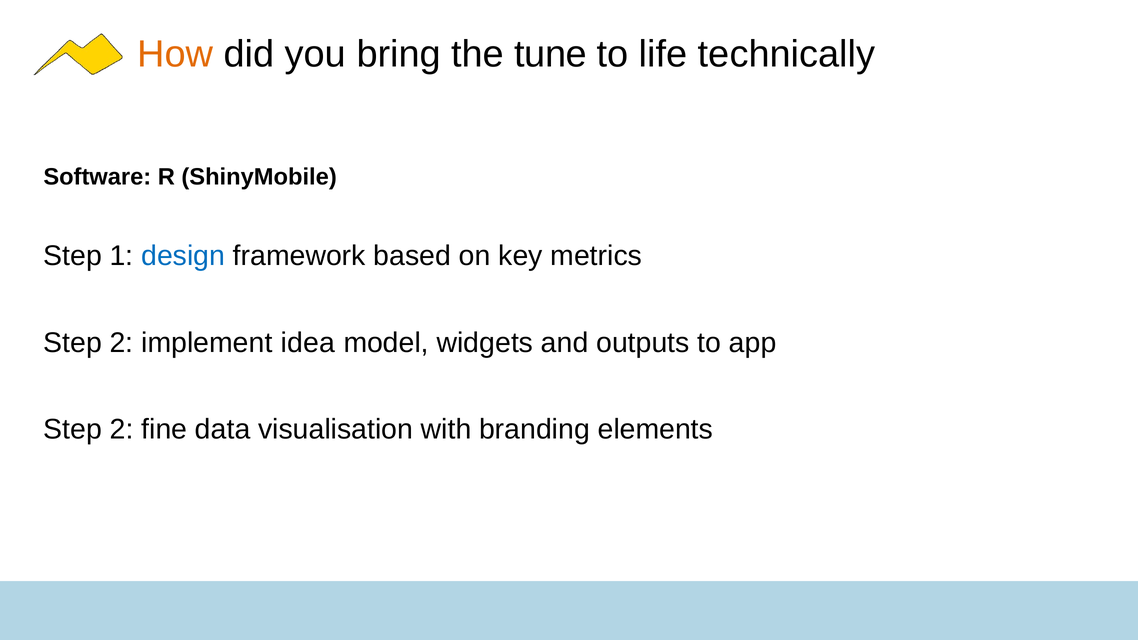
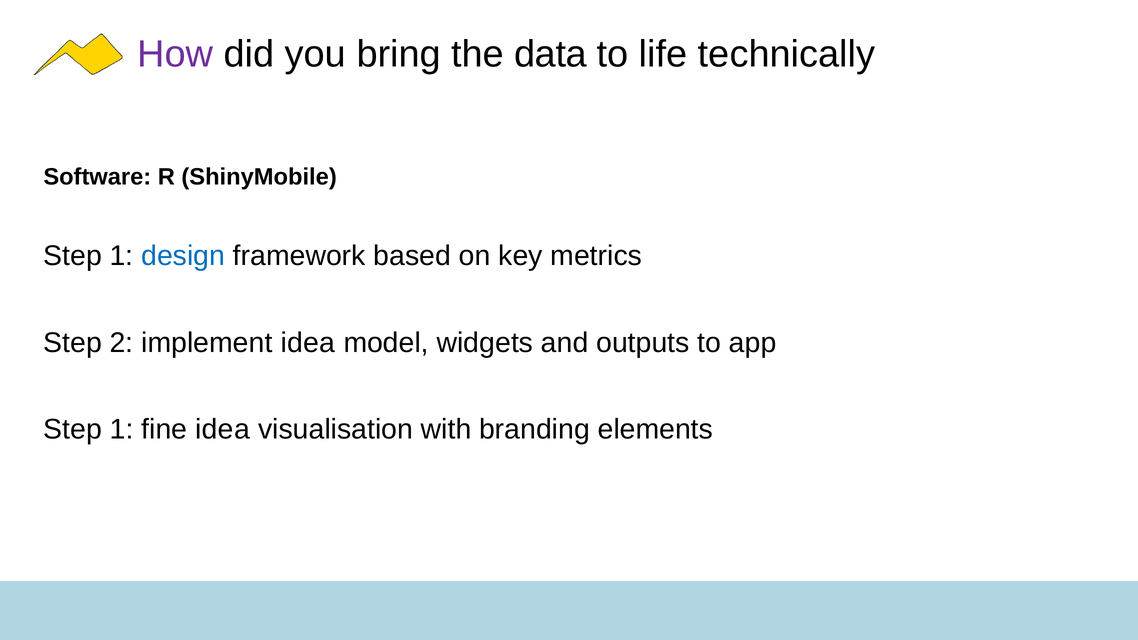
How colour: orange -> purple
tune: tune -> data
2 at (122, 430): 2 -> 1
fine data: data -> idea
